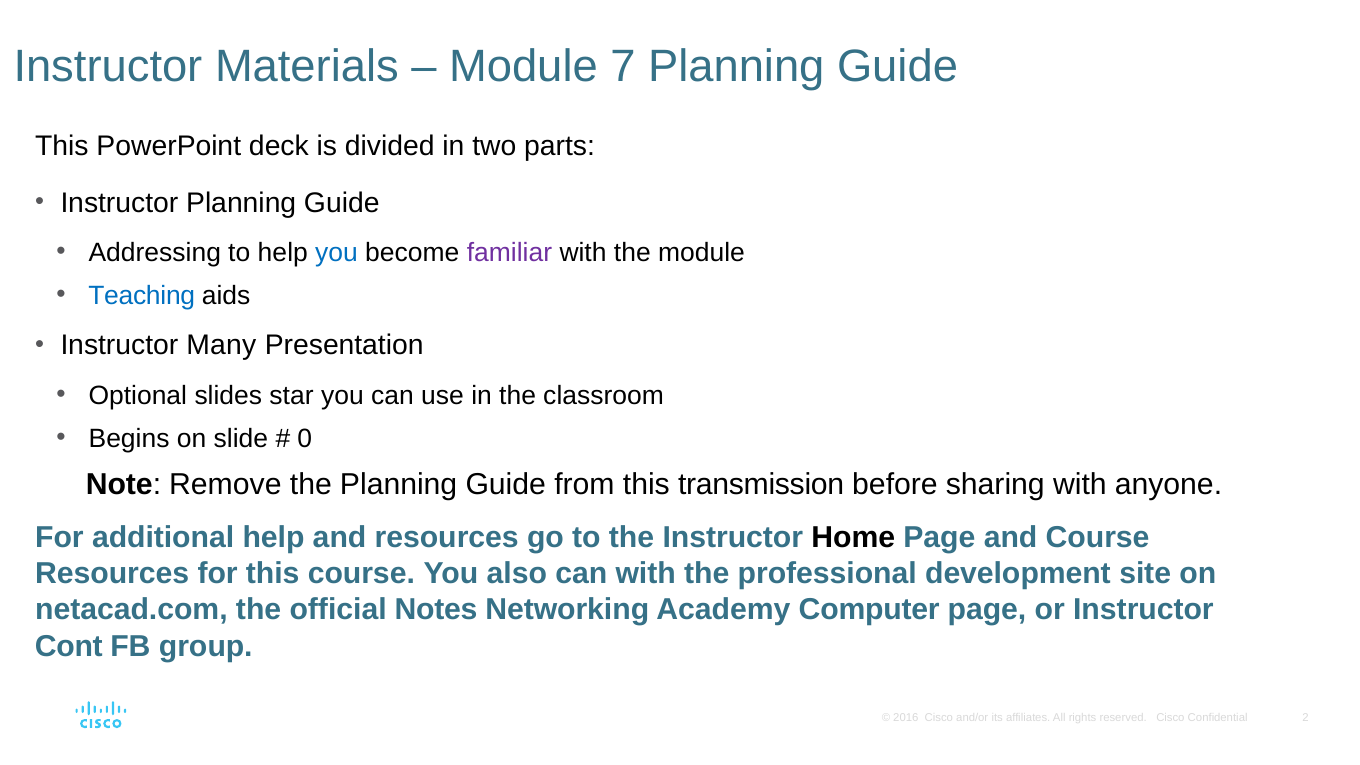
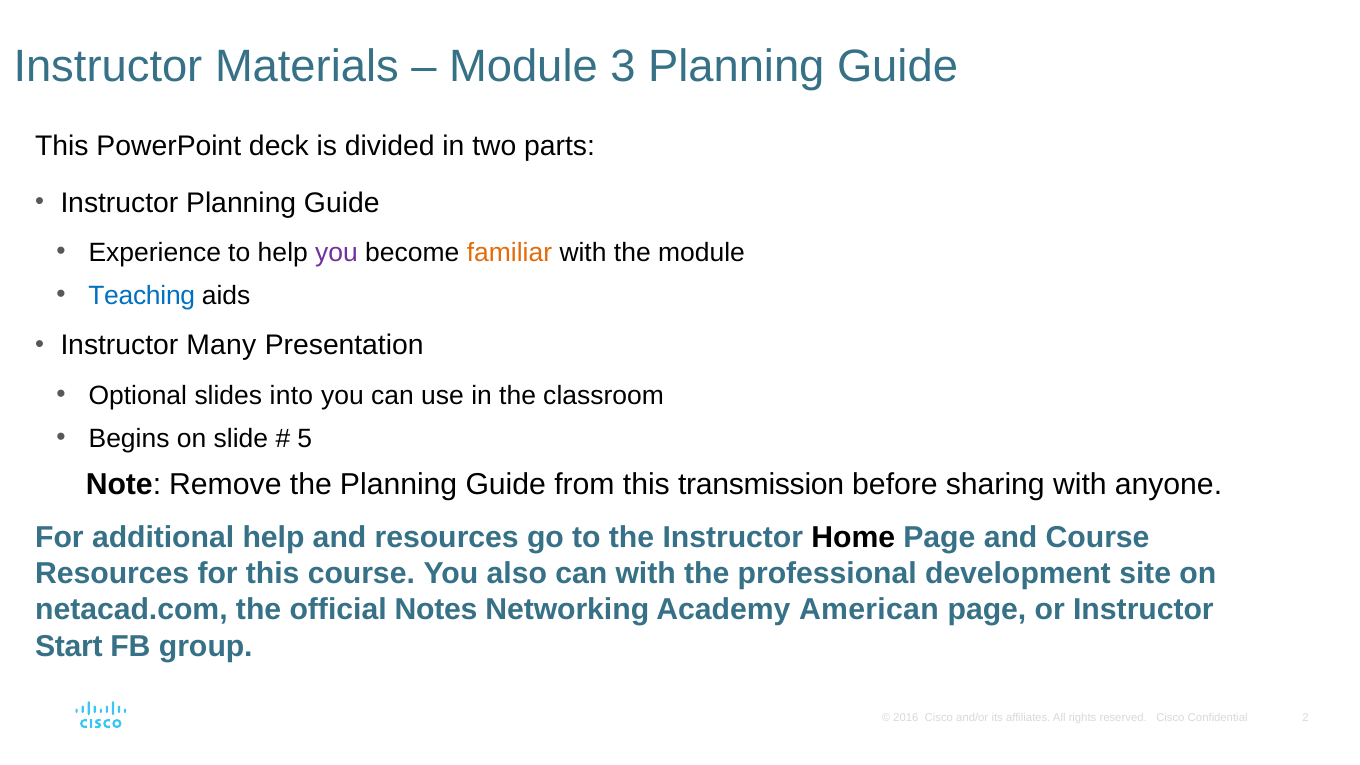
7: 7 -> 3
Addressing: Addressing -> Experience
you at (337, 252) colour: blue -> purple
familiar colour: purple -> orange
star: star -> into
0: 0 -> 5
Computer: Computer -> American
Cont: Cont -> Start
